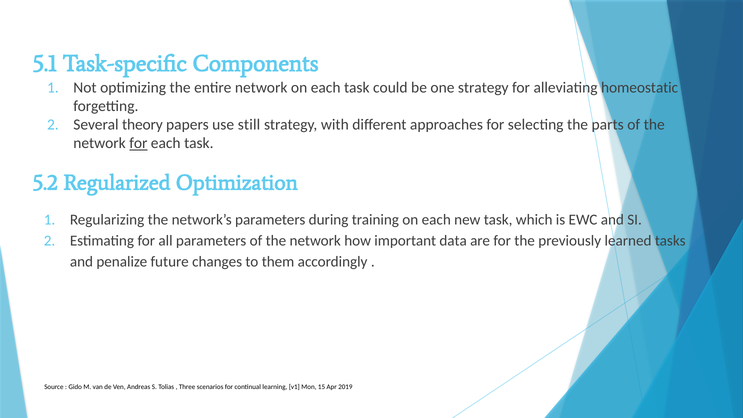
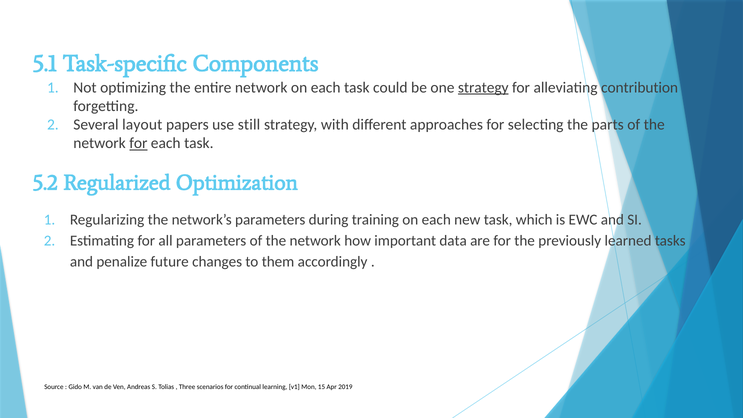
strategy at (483, 88) underline: none -> present
homeostatic: homeostatic -> contribution
theory: theory -> layout
